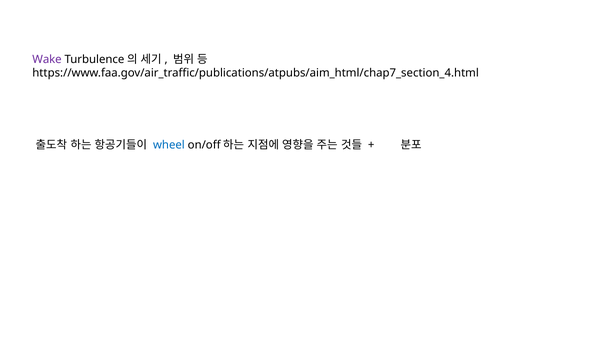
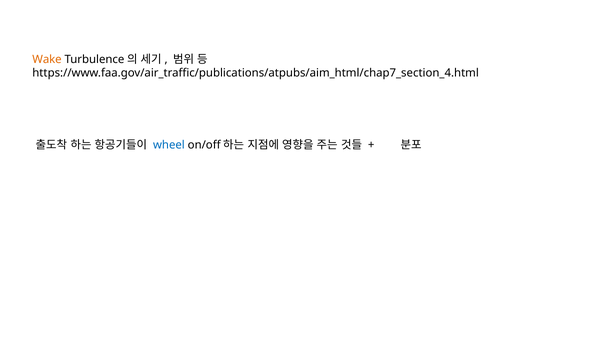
Wake colour: purple -> orange
